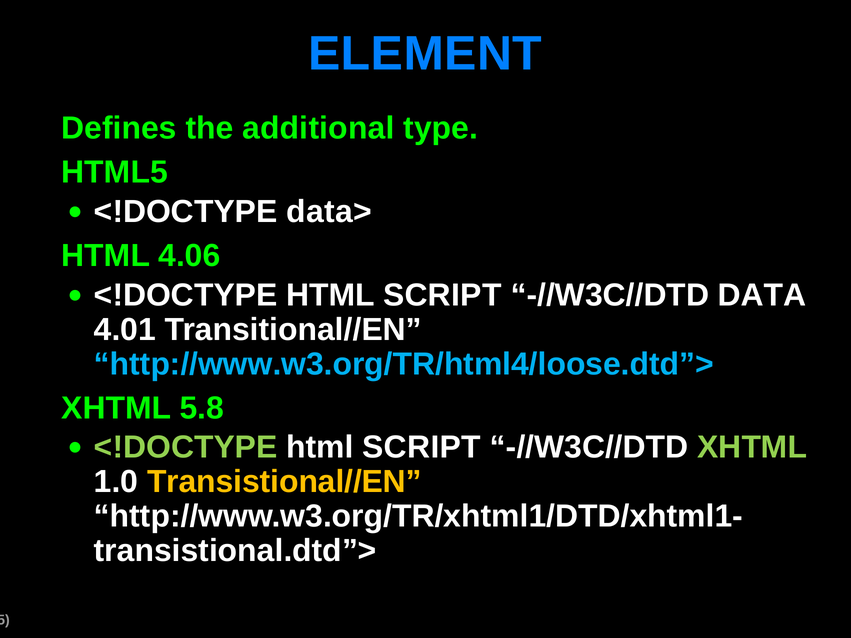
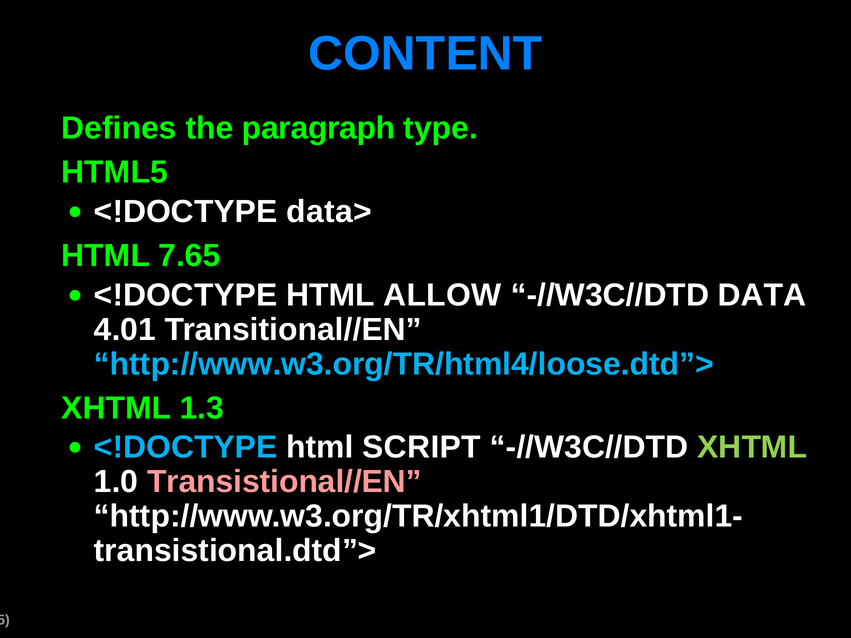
ELEMENT: ELEMENT -> CONTENT
additional: additional -> paragraph
4.06: 4.06 -> 7.65
SCRIPT at (442, 295): SCRIPT -> ALLOW
5.8: 5.8 -> 1.3
<!DOCTYPE at (186, 448) colour: light green -> light blue
Transistional//EN colour: yellow -> pink
